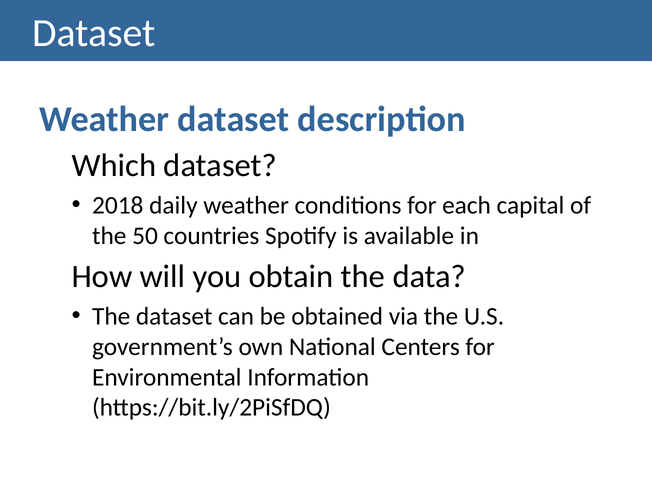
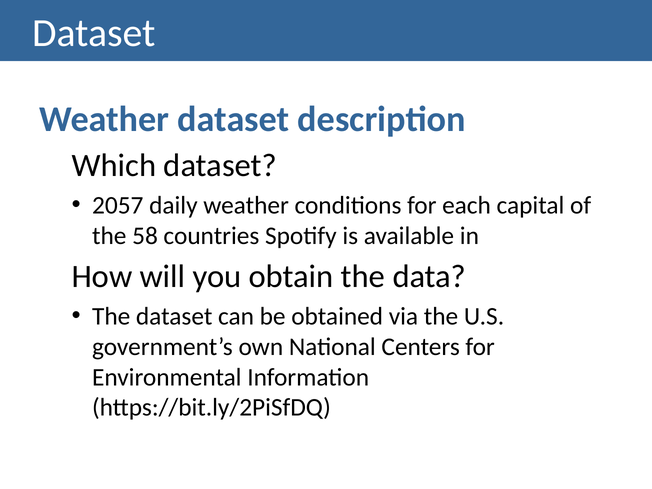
2018: 2018 -> 2057
50: 50 -> 58
